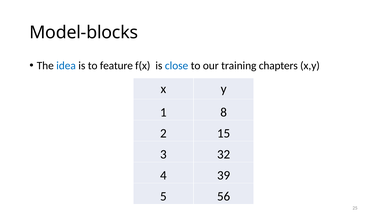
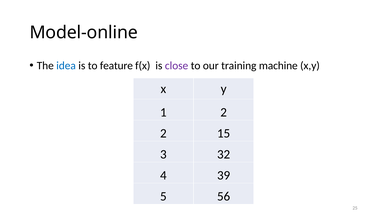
Model-blocks: Model-blocks -> Model-online
close colour: blue -> purple
chapters: chapters -> machine
1 8: 8 -> 2
